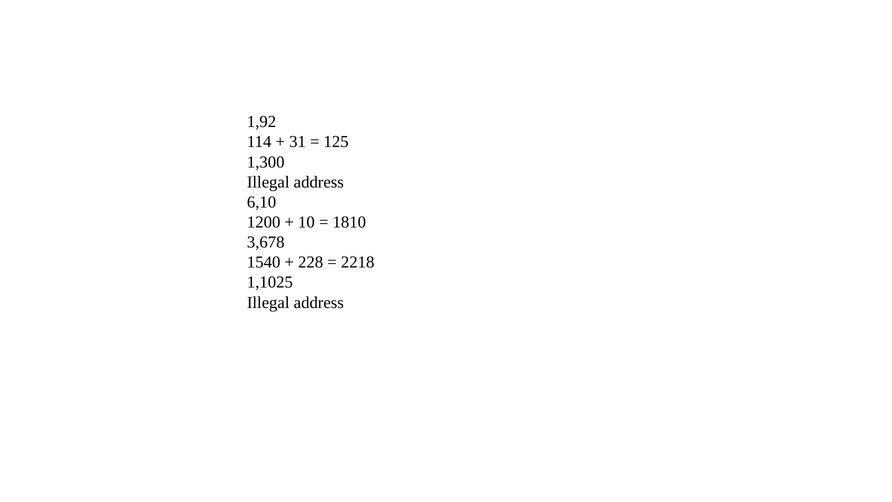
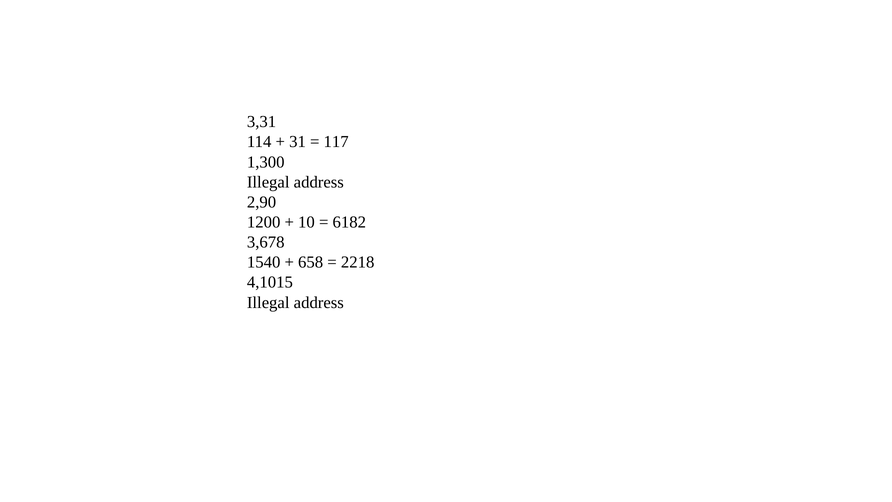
1,92: 1,92 -> 3,31
125: 125 -> 117
6,10: 6,10 -> 2,90
1810: 1810 -> 6182
228: 228 -> 658
1,1025: 1,1025 -> 4,1015
